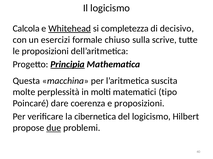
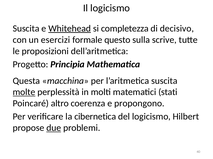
Calcola at (26, 29): Calcola -> Suscita
chiuso: chiuso -> questo
Principia underline: present -> none
molte underline: none -> present
tipo: tipo -> stati
dare: dare -> altro
e proposizioni: proposizioni -> propongono
